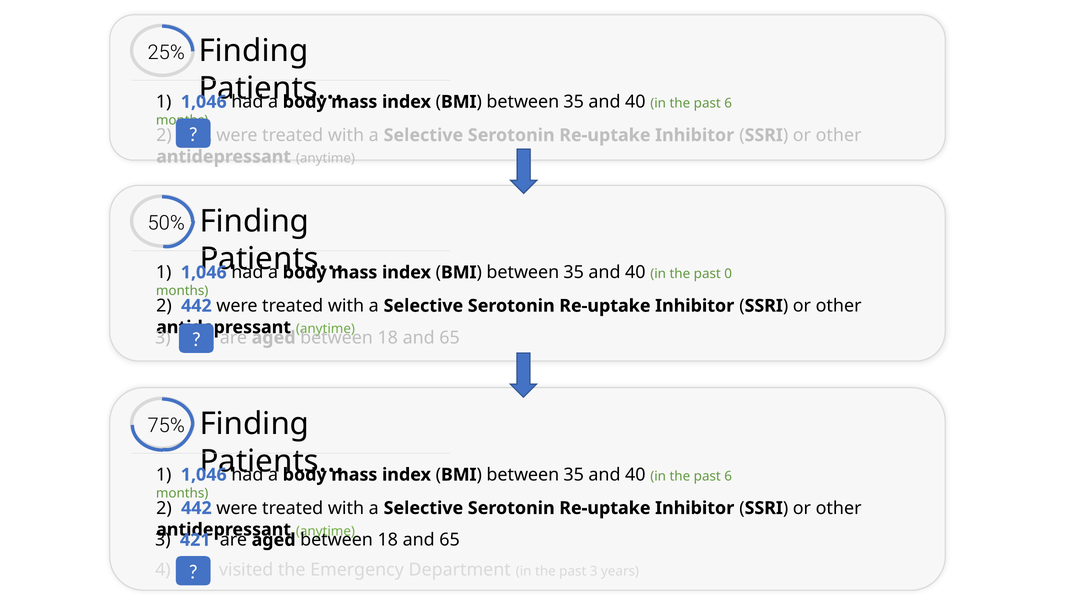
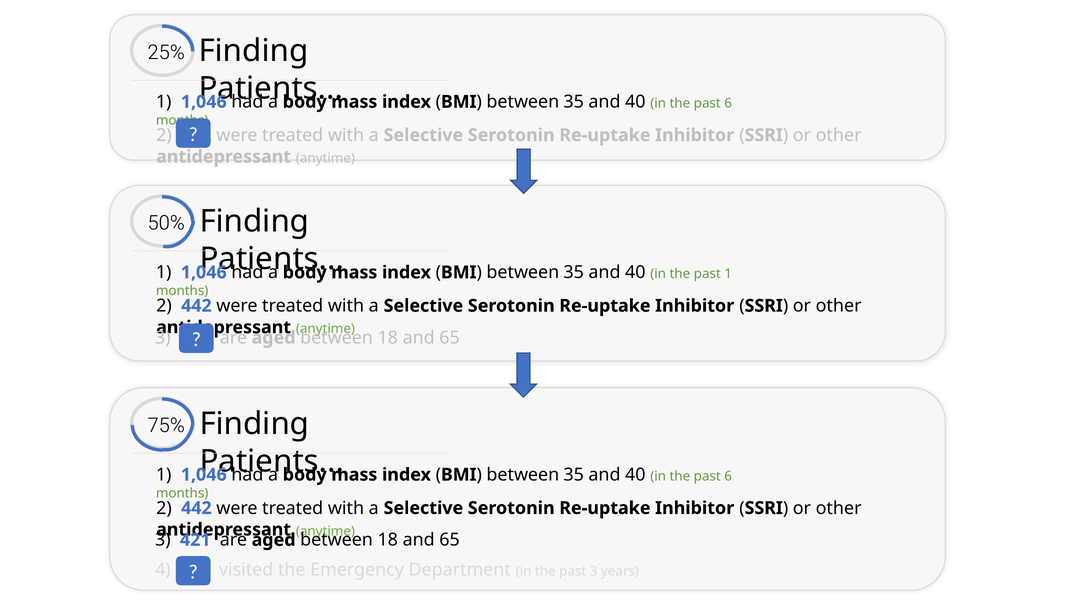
past 0: 0 -> 1
